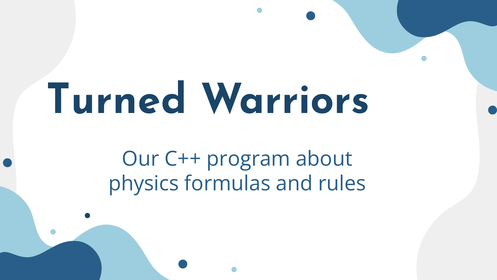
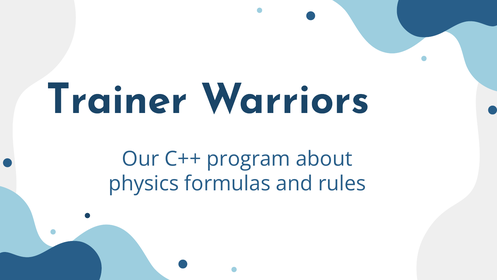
Turned: Turned -> Trainer
